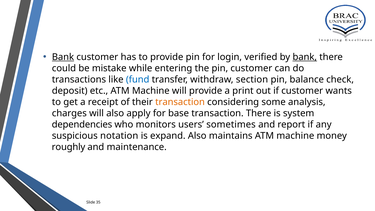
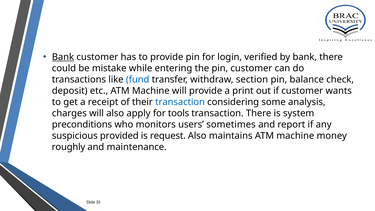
bank at (305, 57) underline: present -> none
transaction at (180, 102) colour: orange -> blue
base: base -> tools
dependencies: dependencies -> preconditions
notation: notation -> provided
expand: expand -> request
